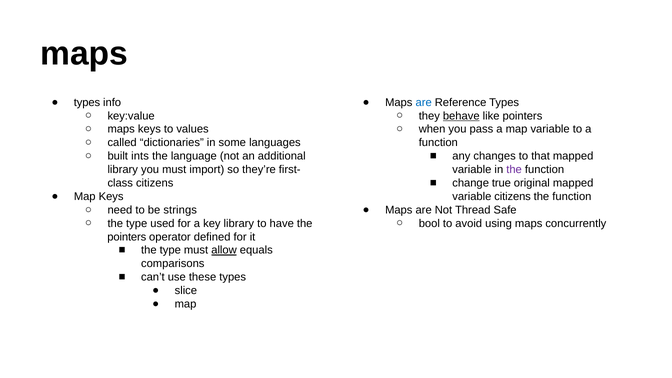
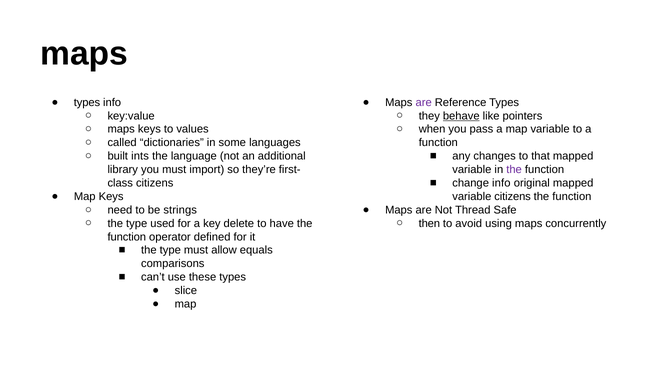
are at (424, 102) colour: blue -> purple
change true: true -> info
key library: library -> delete
bool: bool -> then
pointers at (127, 237): pointers -> function
allow underline: present -> none
